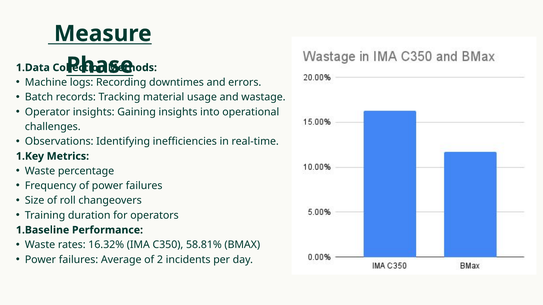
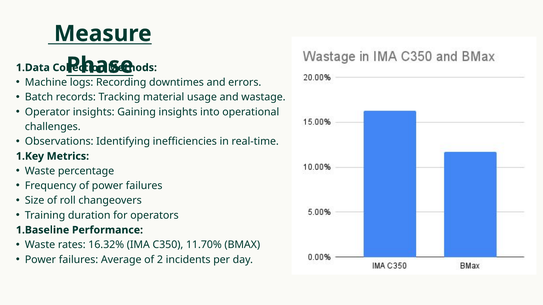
58.81%: 58.81% -> 11.70%
